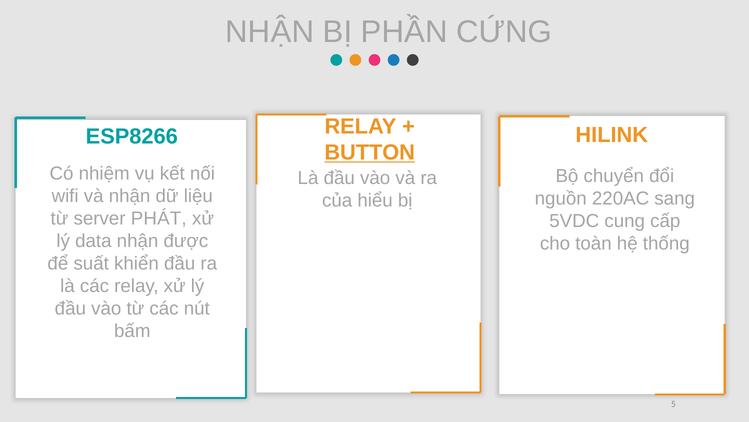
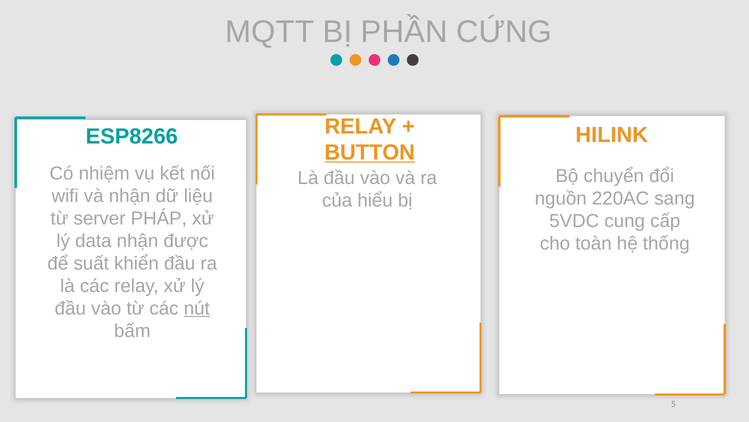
NHẬN at (270, 32): NHẬN -> MQTT
PHÁT: PHÁT -> PHÁP
nút underline: none -> present
